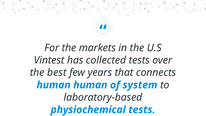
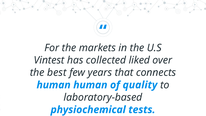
collected tests: tests -> liked
system: system -> quality
